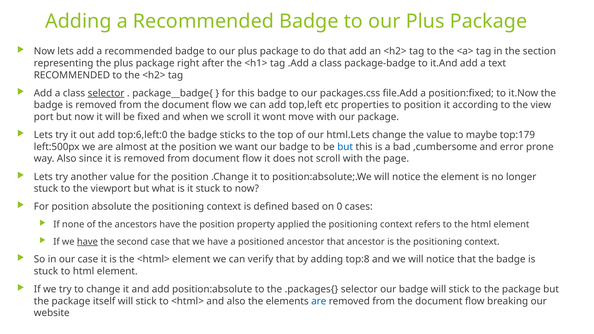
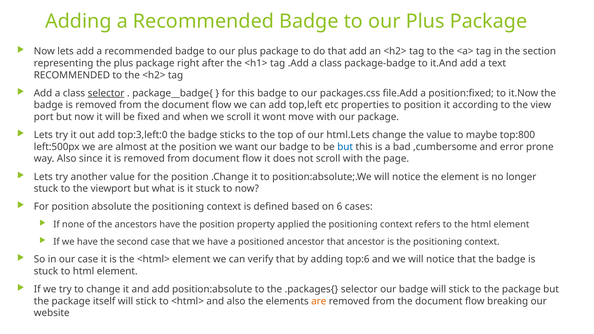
top:6,left:0: top:6,left:0 -> top:3,left:0
top:179: top:179 -> top:800
0: 0 -> 6
have at (87, 242) underline: present -> none
top:8: top:8 -> top:6
are at (319, 301) colour: blue -> orange
